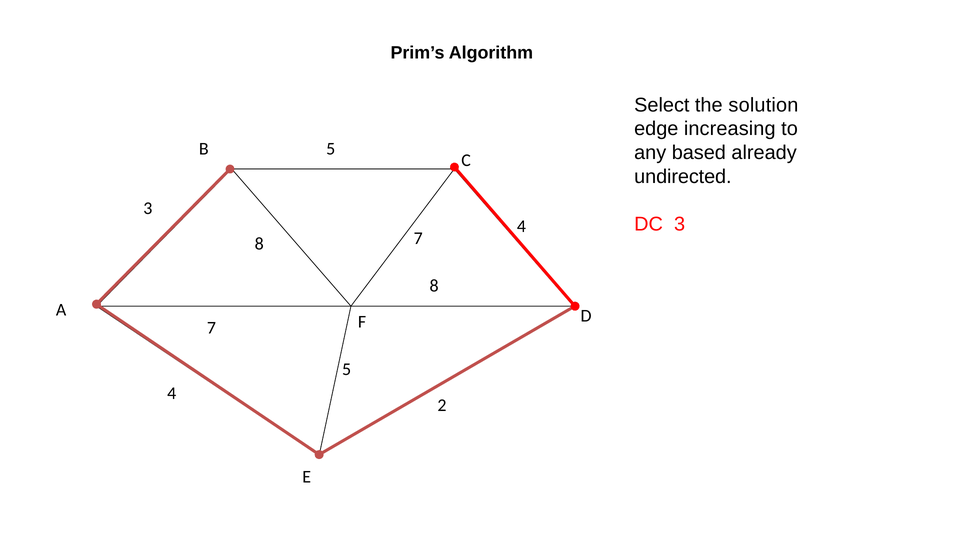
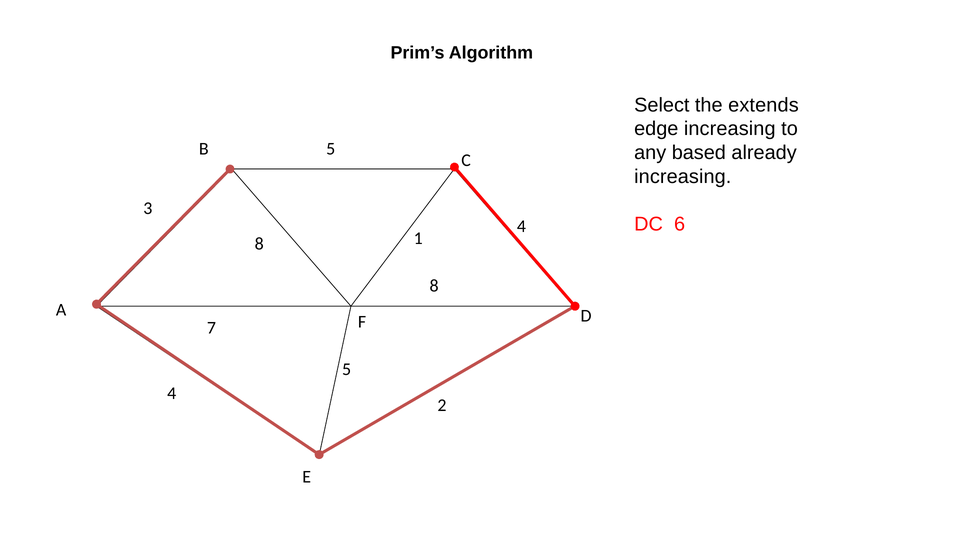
solution: solution -> extends
undirected at (683, 176): undirected -> increasing
DC 3: 3 -> 6
8 7: 7 -> 1
